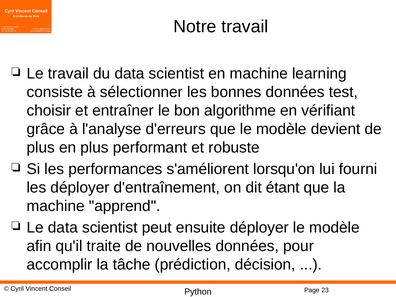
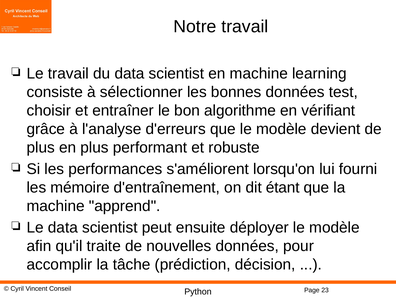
les déployer: déployer -> mémoire
